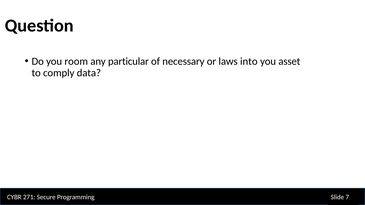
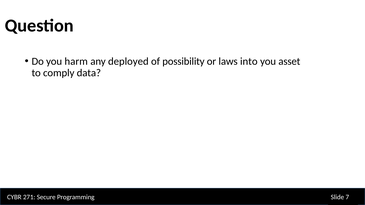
room: room -> harm
particular: particular -> deployed
necessary: necessary -> possibility
